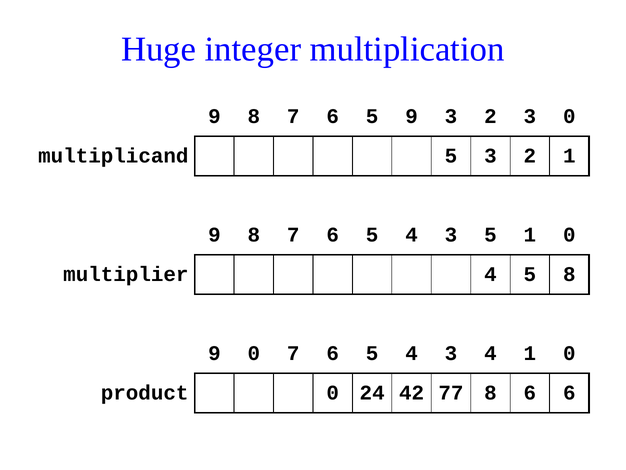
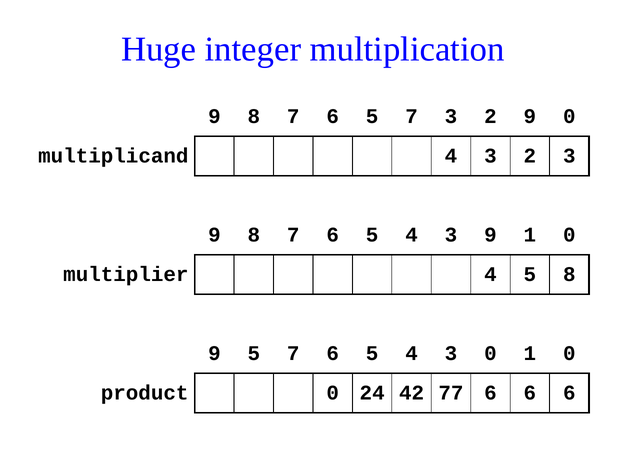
6 5 9: 9 -> 7
2 3: 3 -> 9
multiplicand 5: 5 -> 4
2 1: 1 -> 3
4 3 5: 5 -> 9
9 0: 0 -> 5
3 4: 4 -> 0
77 8: 8 -> 6
